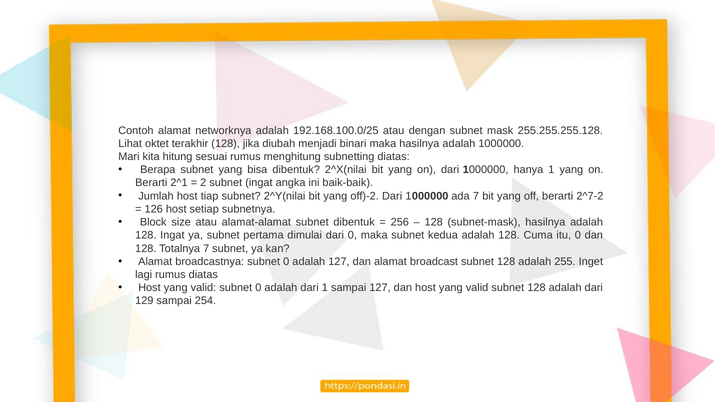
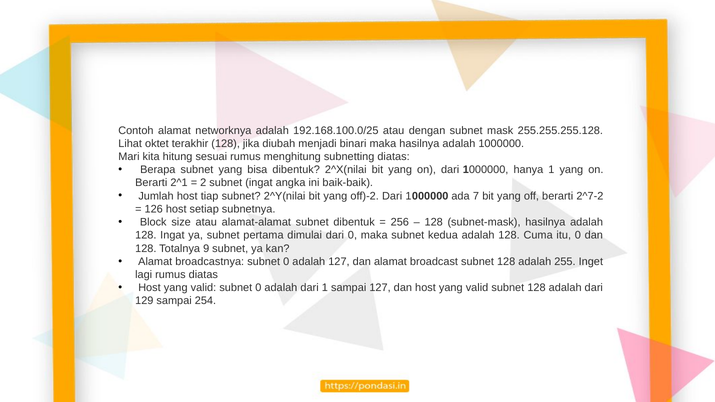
Totalnya 7: 7 -> 9
